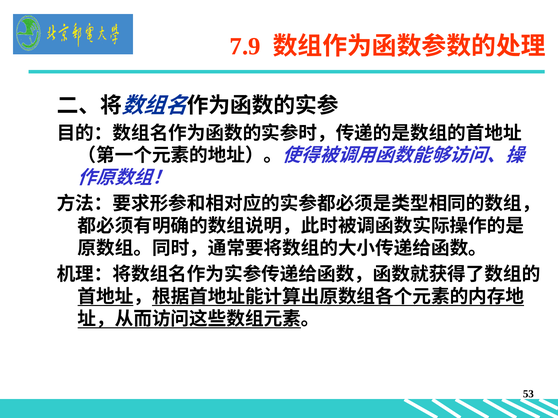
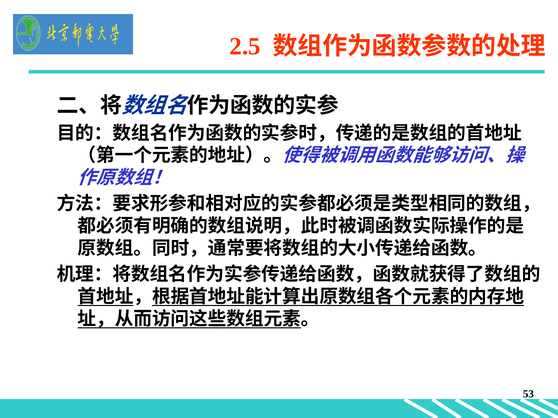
7.9: 7.9 -> 2.5
